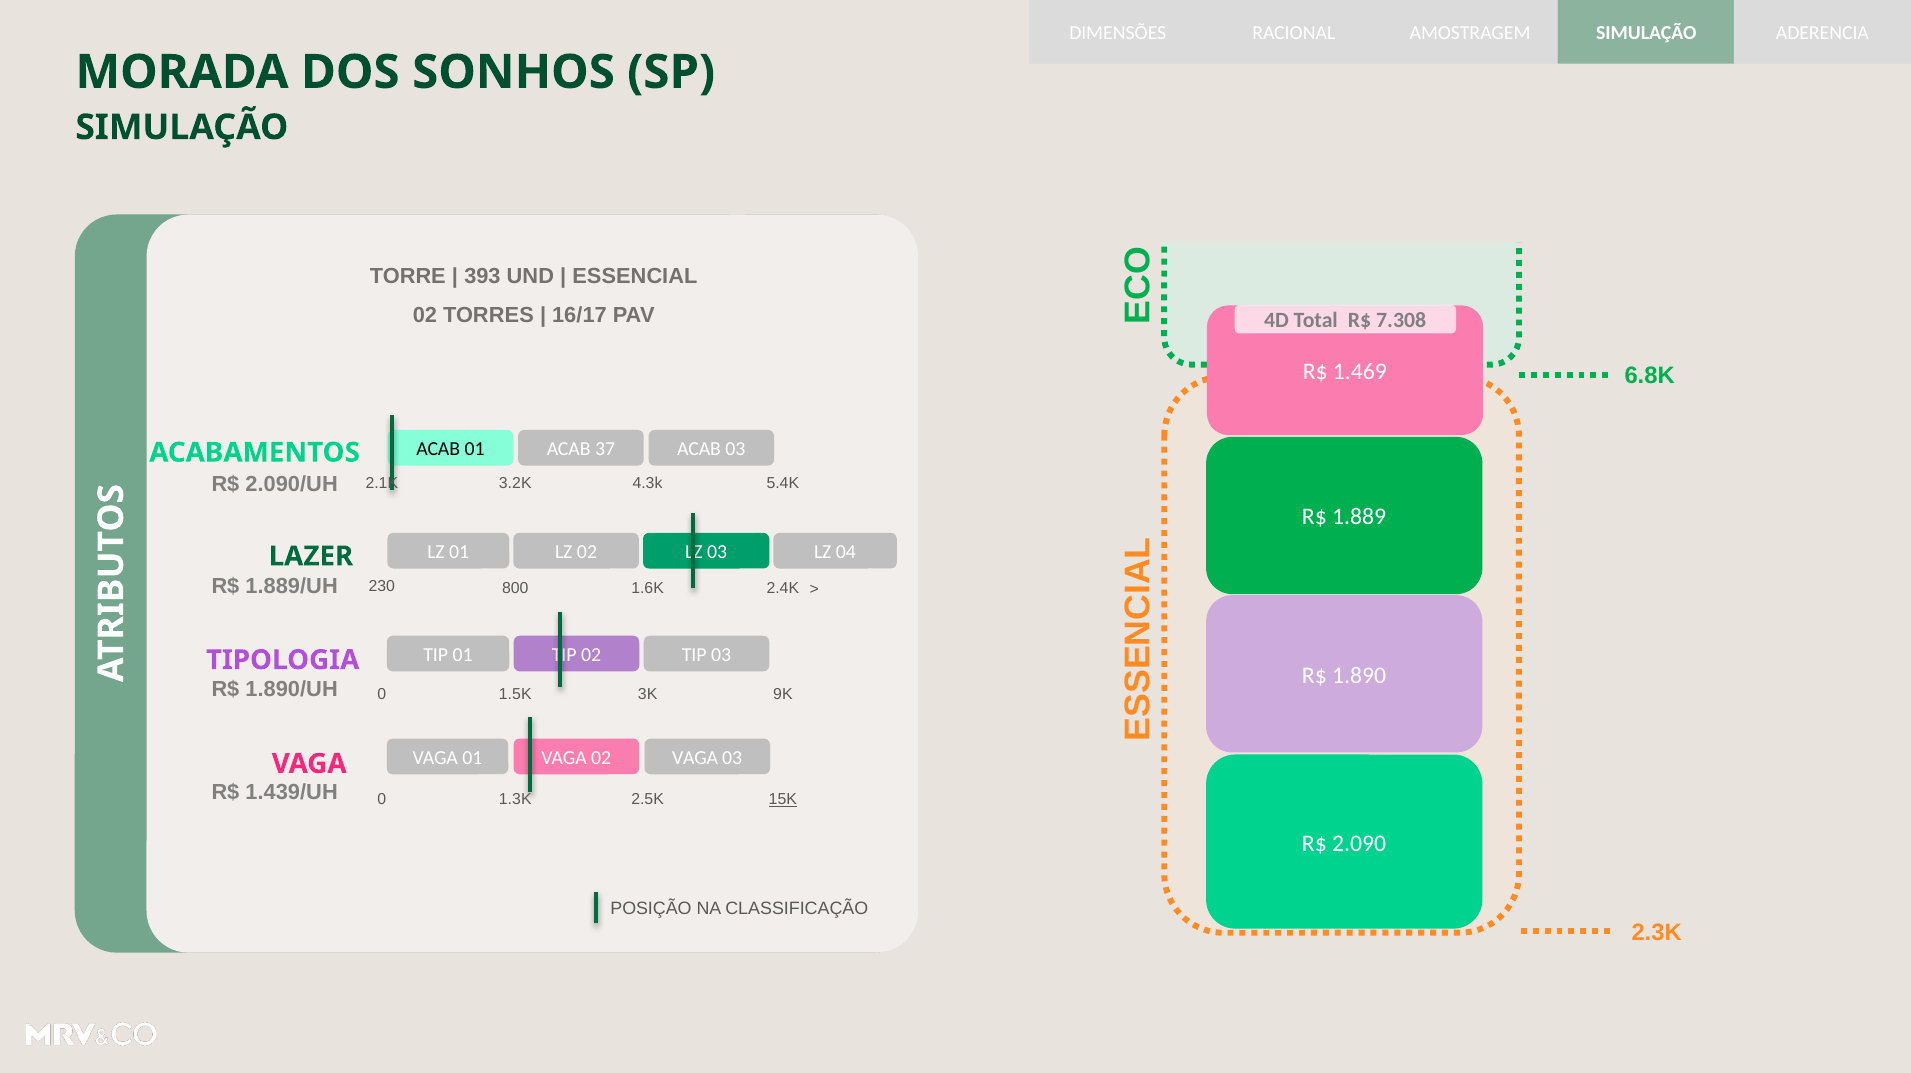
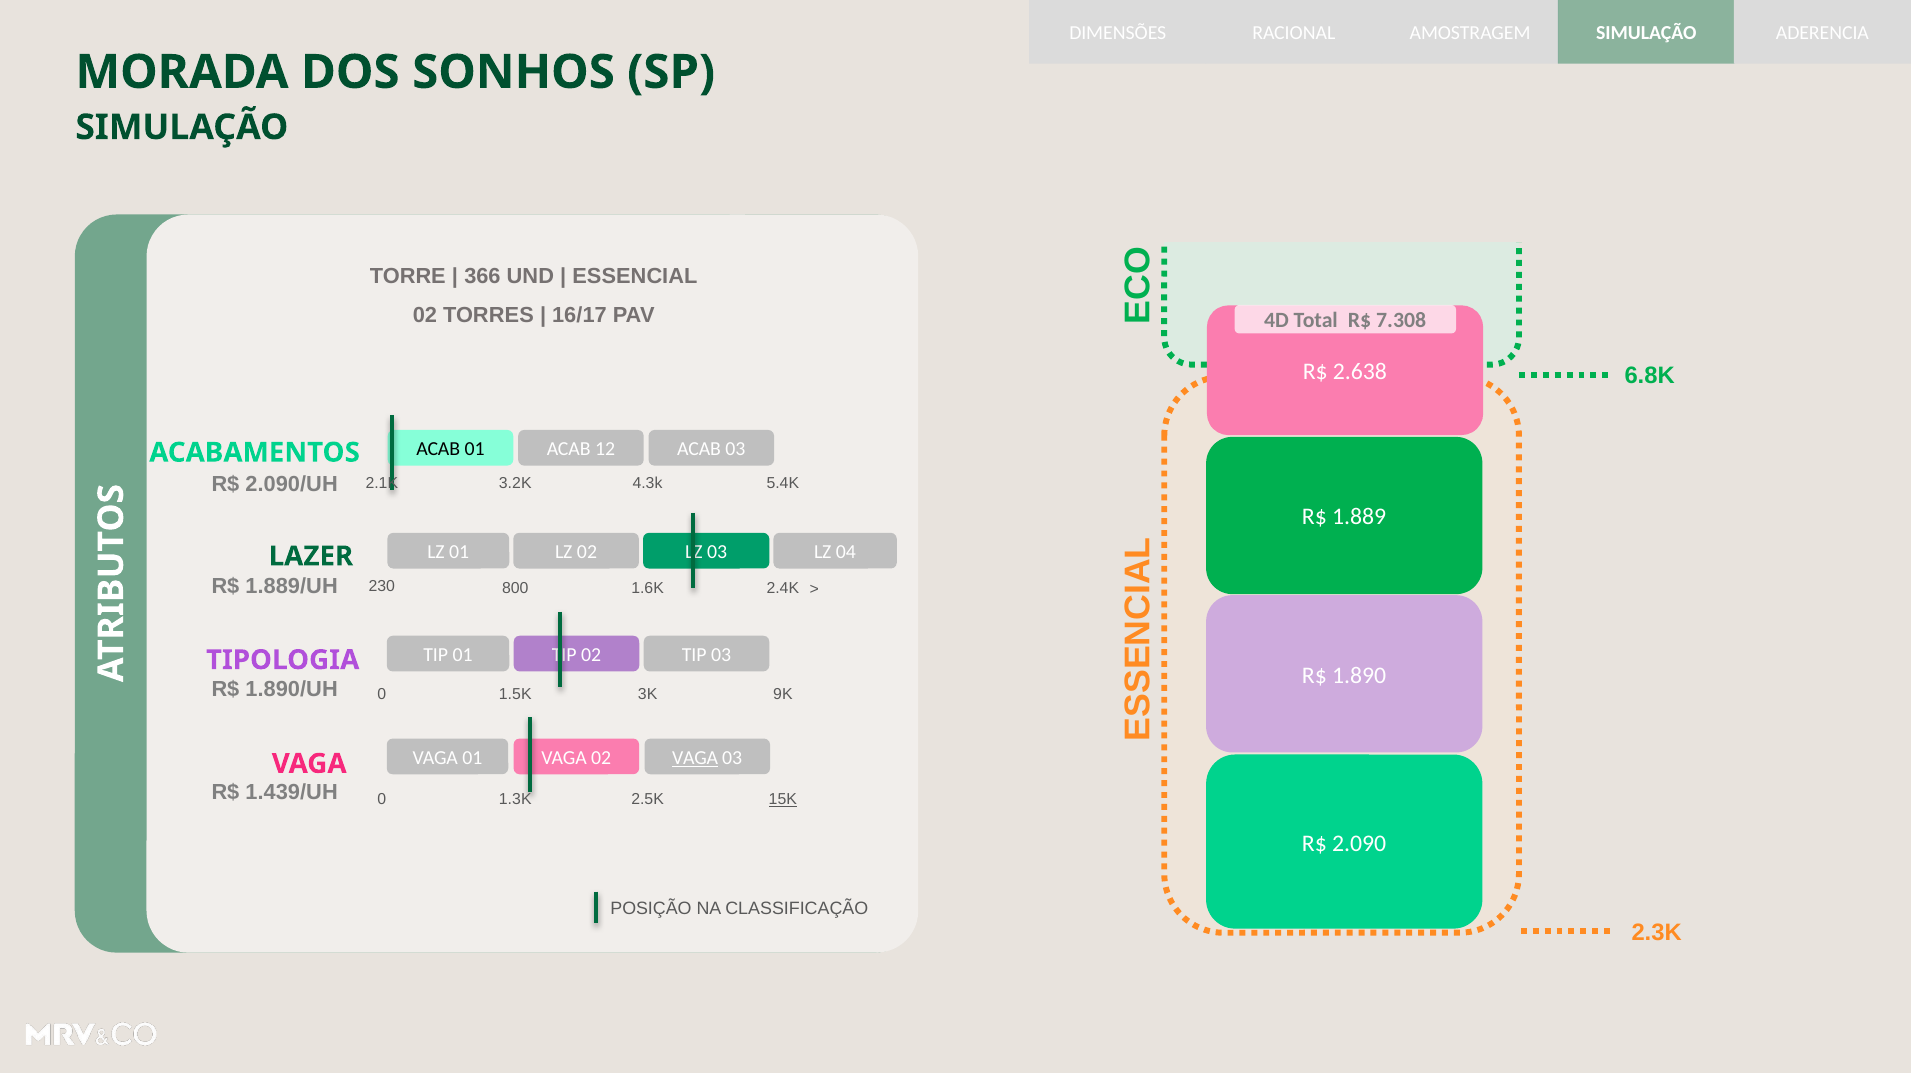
393: 393 -> 366
1.469: 1.469 -> 2.638
37: 37 -> 12
VAGA at (695, 758) underline: none -> present
